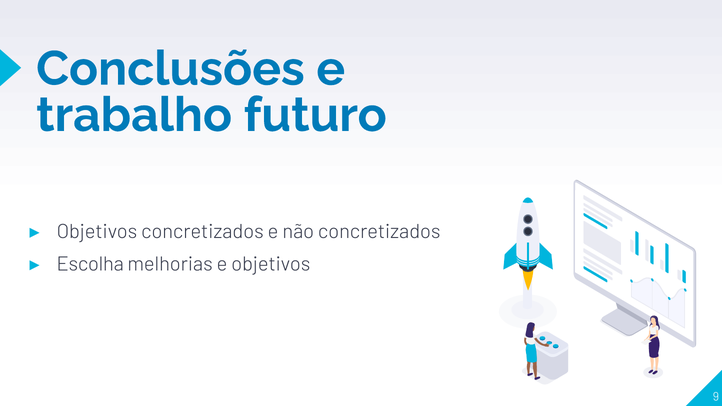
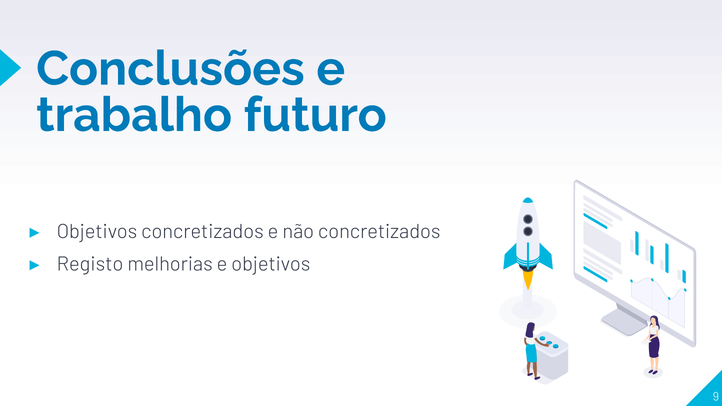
Escolha: Escolha -> Registo
